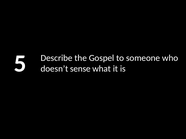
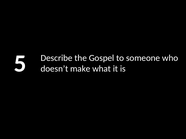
sense: sense -> make
